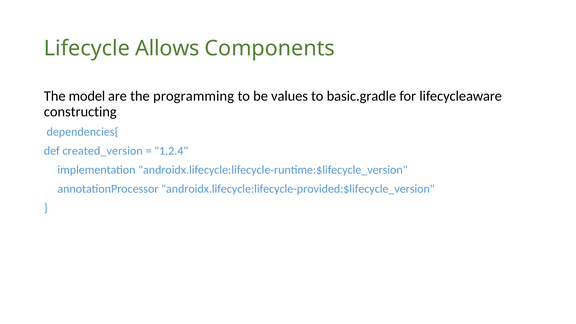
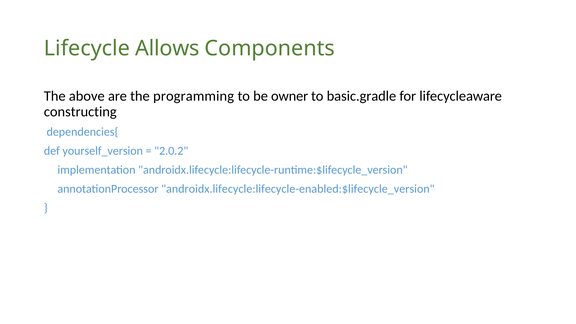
model: model -> above
values: values -> owner
created_version: created_version -> yourself_version
1.2.4: 1.2.4 -> 2.0.2
androidx.lifecycle:lifecycle-provided:$lifecycle_version: androidx.lifecycle:lifecycle-provided:$lifecycle_version -> androidx.lifecycle:lifecycle-enabled:$lifecycle_version
